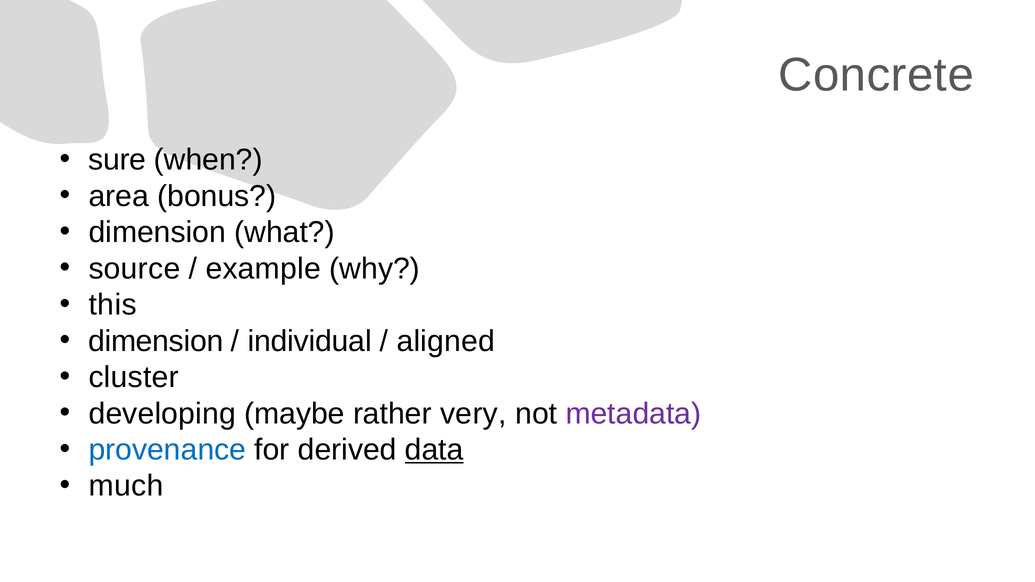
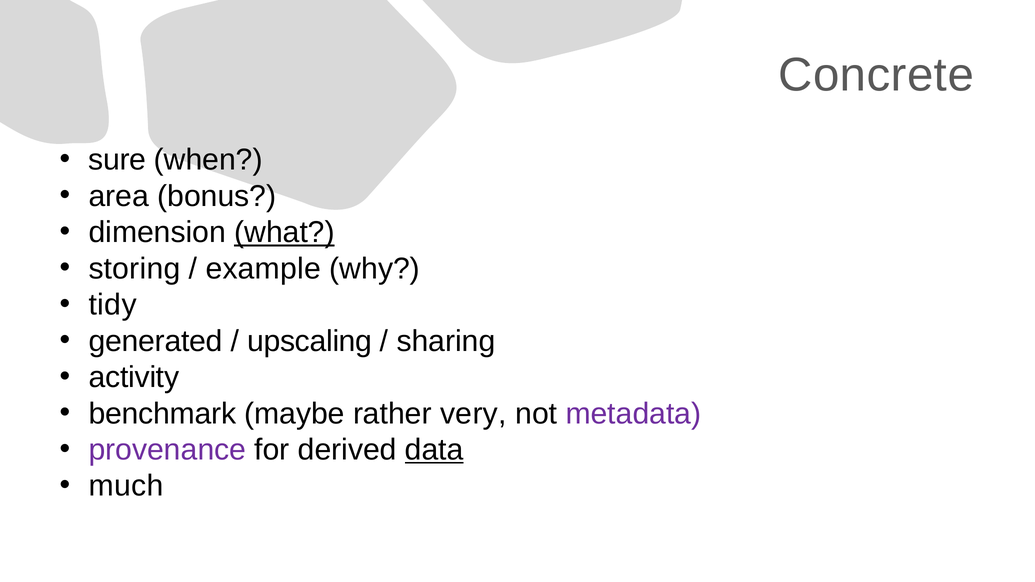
what underline: none -> present
source: source -> storing
this: this -> tidy
dimension at (156, 341): dimension -> generated
individual: individual -> upscaling
aligned: aligned -> sharing
cluster: cluster -> activity
developing: developing -> benchmark
provenance colour: blue -> purple
